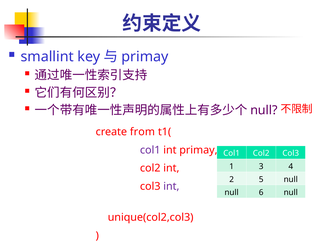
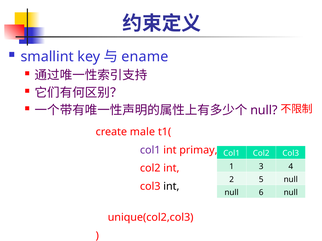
primay at (145, 57): primay -> ename
from: from -> male
int at (171, 187) colour: purple -> black
